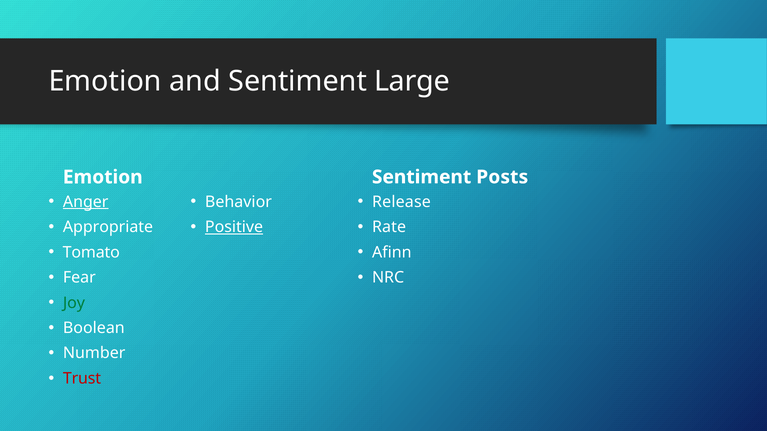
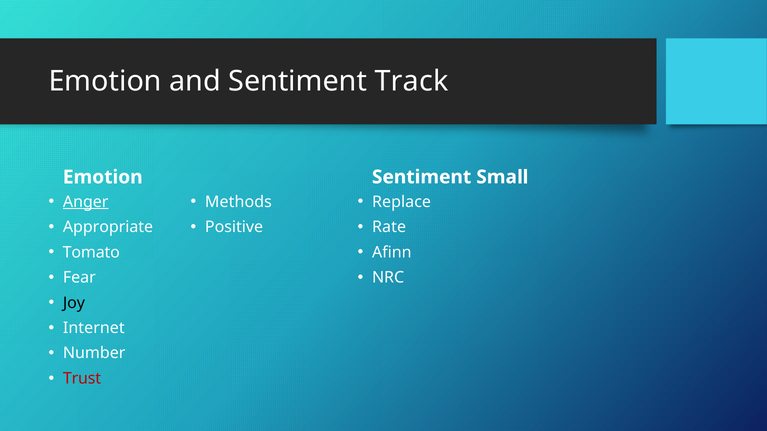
Large: Large -> Track
Posts: Posts -> Small
Behavior: Behavior -> Methods
Release: Release -> Replace
Positive underline: present -> none
Joy colour: green -> black
Boolean: Boolean -> Internet
